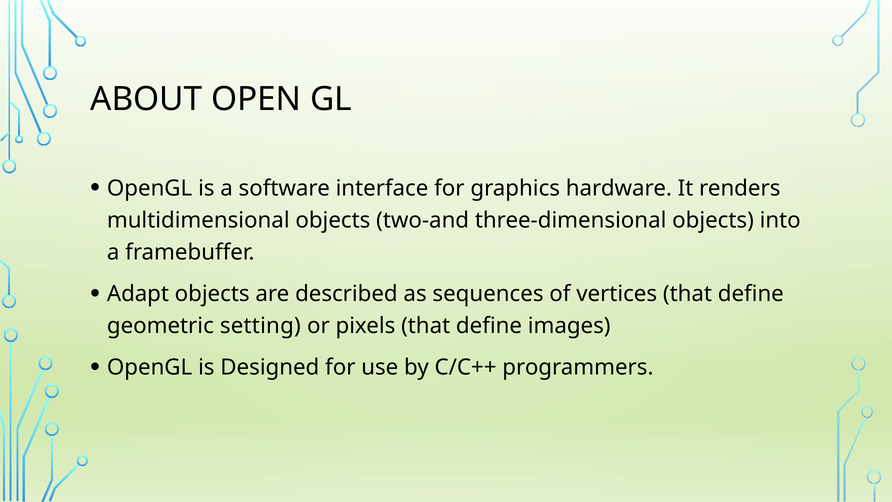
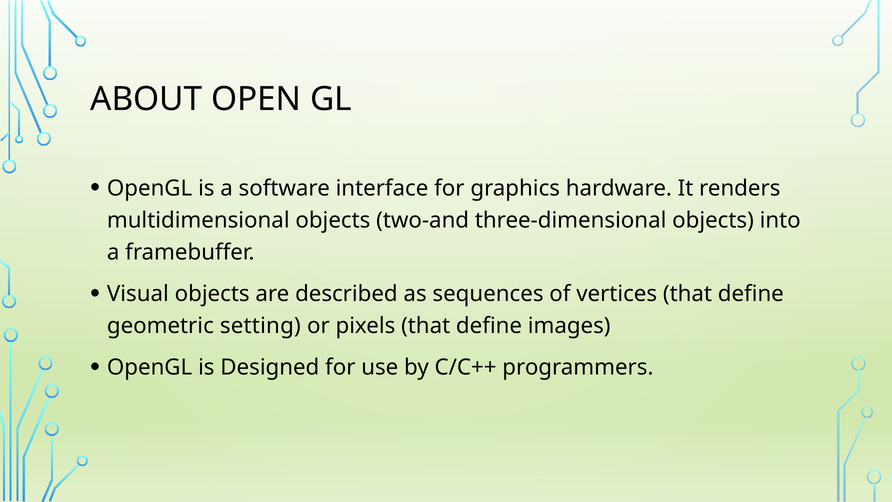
Adapt: Adapt -> Visual
